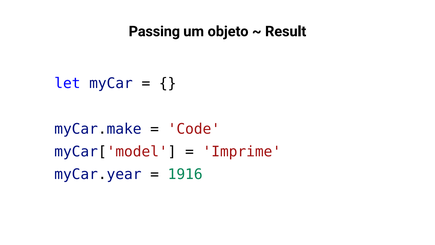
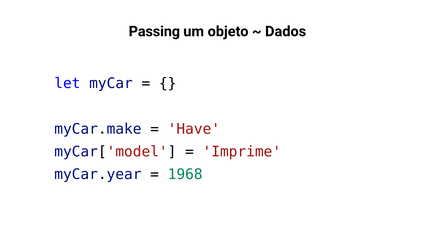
Result: Result -> Dados
Code: Code -> Have
1916: 1916 -> 1968
